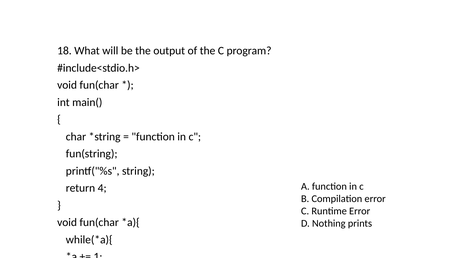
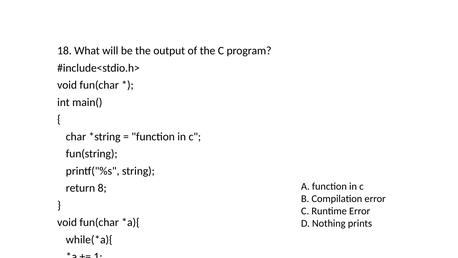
4: 4 -> 8
